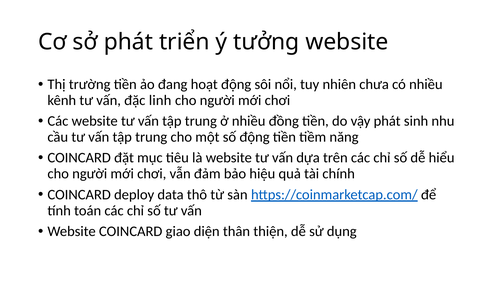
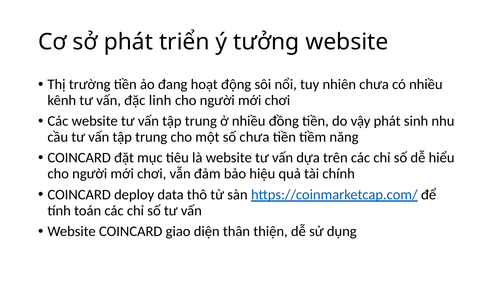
số động: động -> chưa
